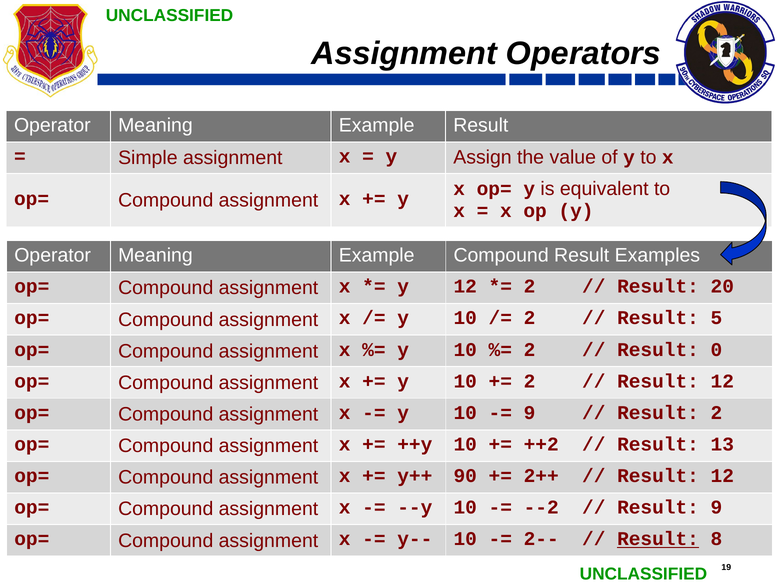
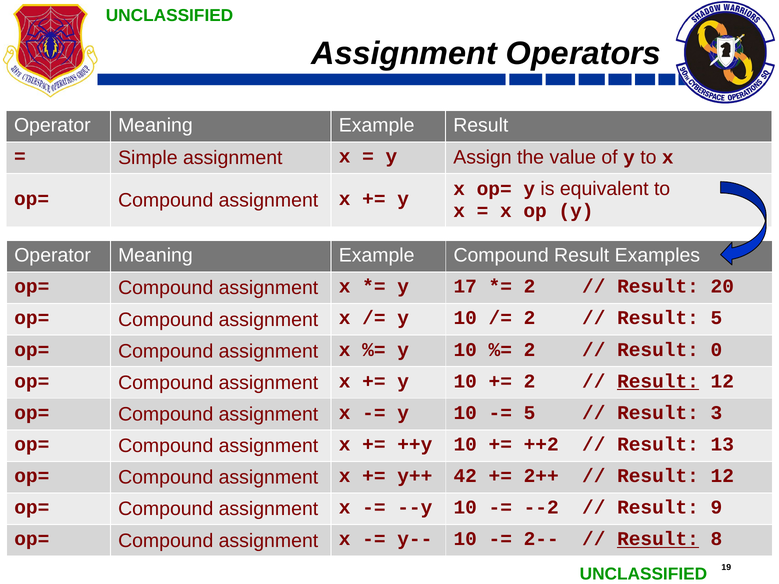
y 12: 12 -> 17
Result at (658, 381) underline: none -> present
9 at (529, 413): 9 -> 5
Result 2: 2 -> 3
90: 90 -> 42
